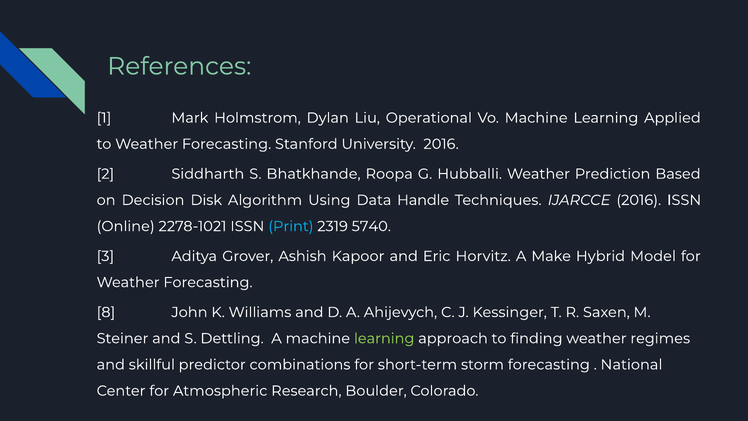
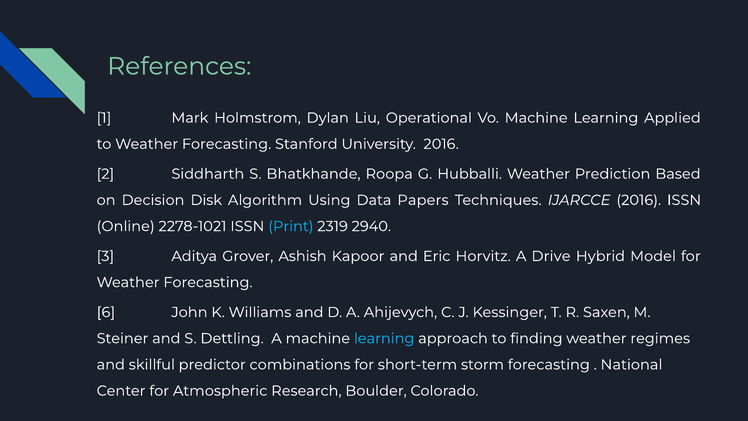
Handle: Handle -> Papers
5740: 5740 -> 2940
Make: Make -> Drive
8: 8 -> 6
learning at (384, 338) colour: light green -> light blue
